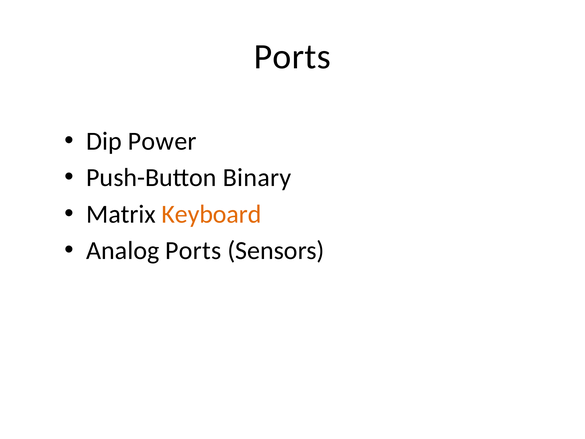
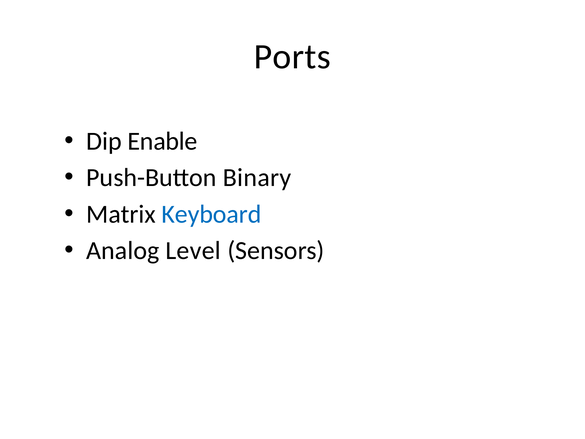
Power: Power -> Enable
Keyboard colour: orange -> blue
Analog Ports: Ports -> Level
